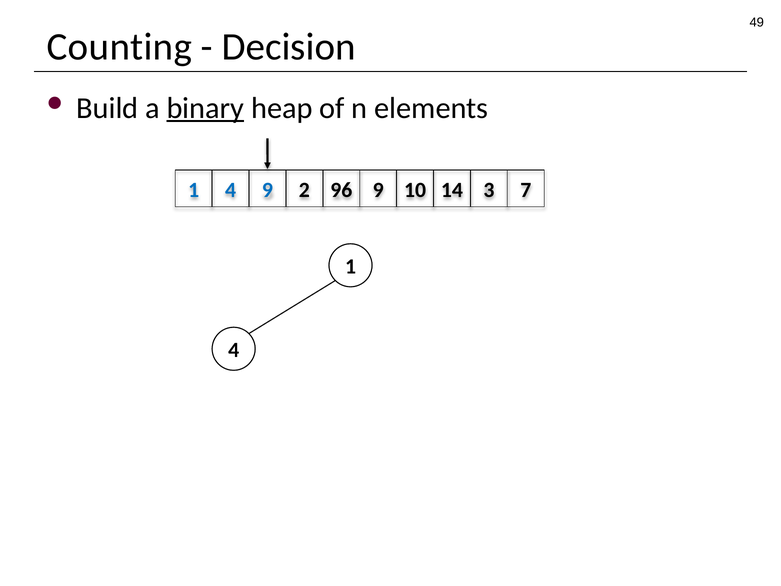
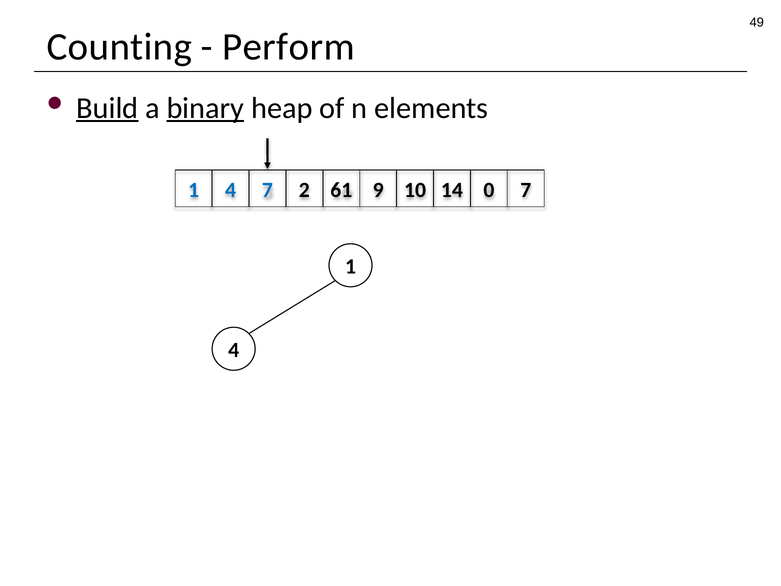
Decision: Decision -> Perform
Build underline: none -> present
4 9: 9 -> 7
96: 96 -> 61
3: 3 -> 0
